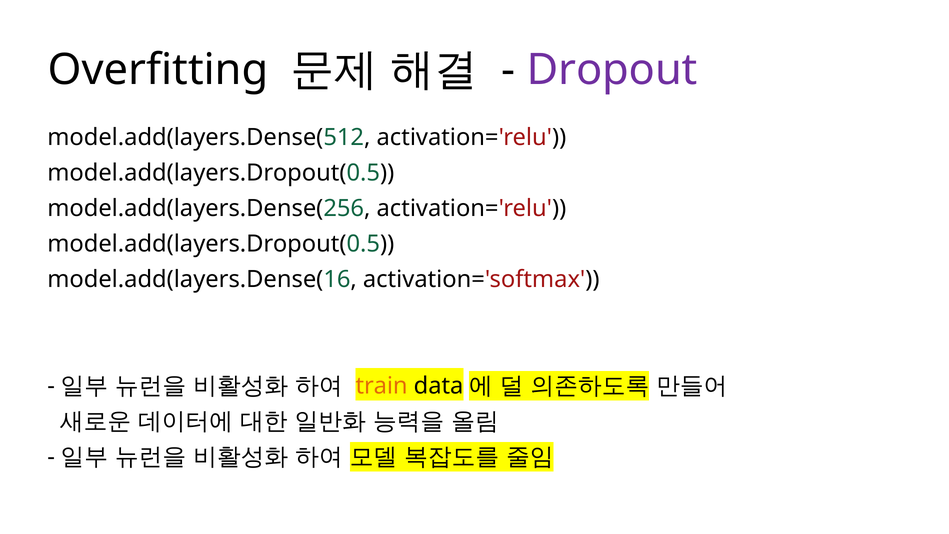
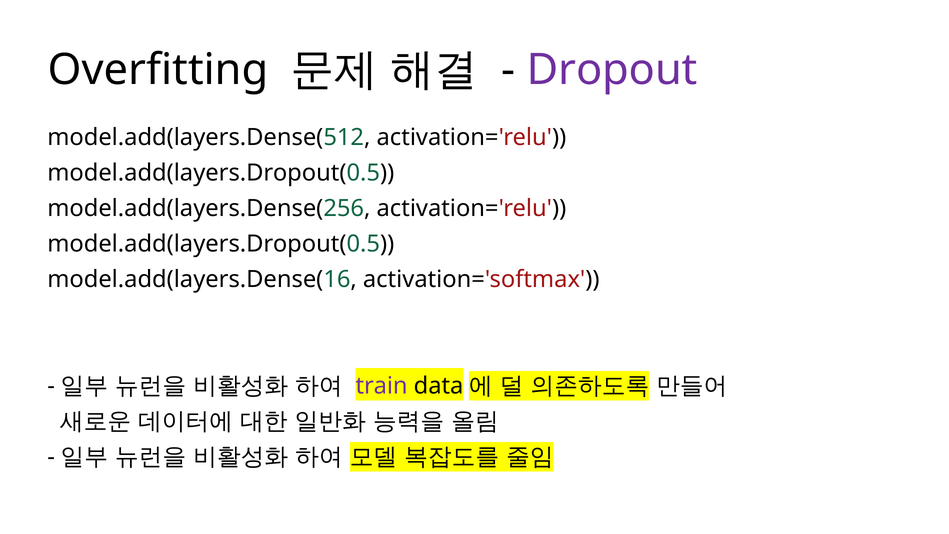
train colour: orange -> purple
